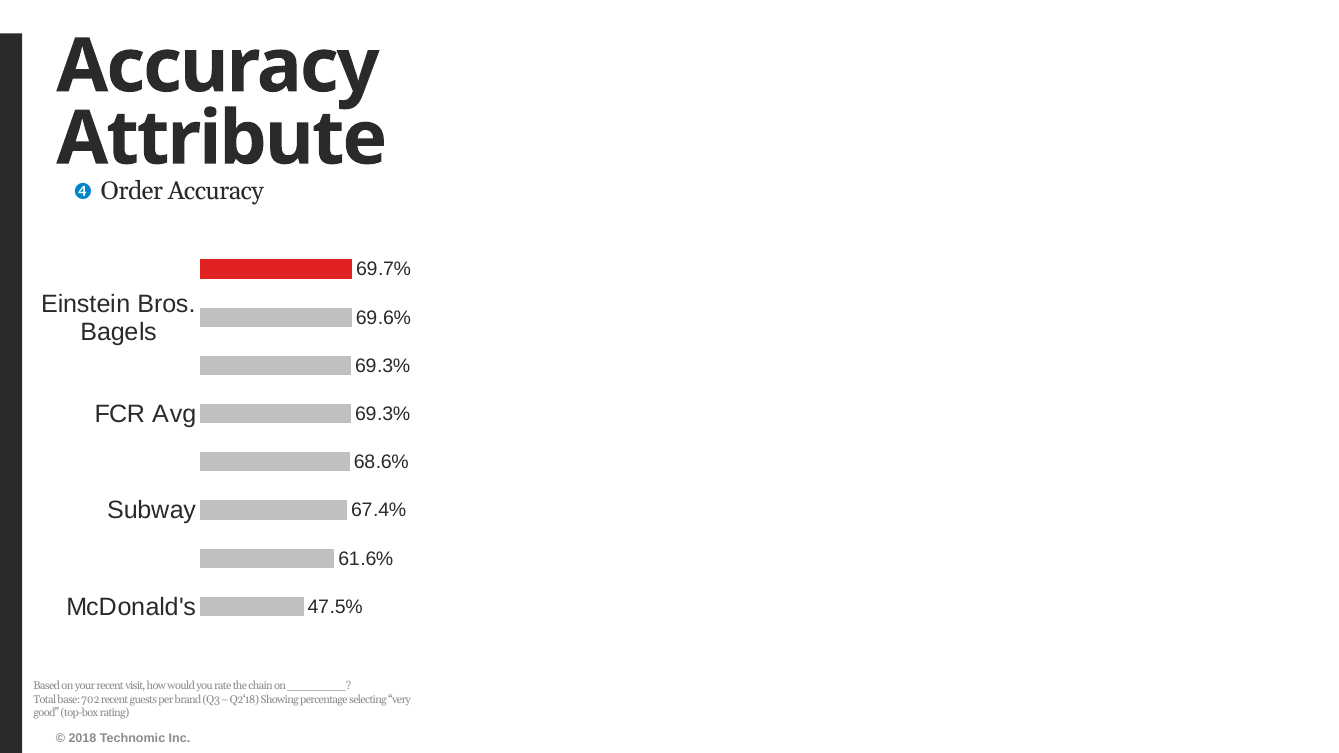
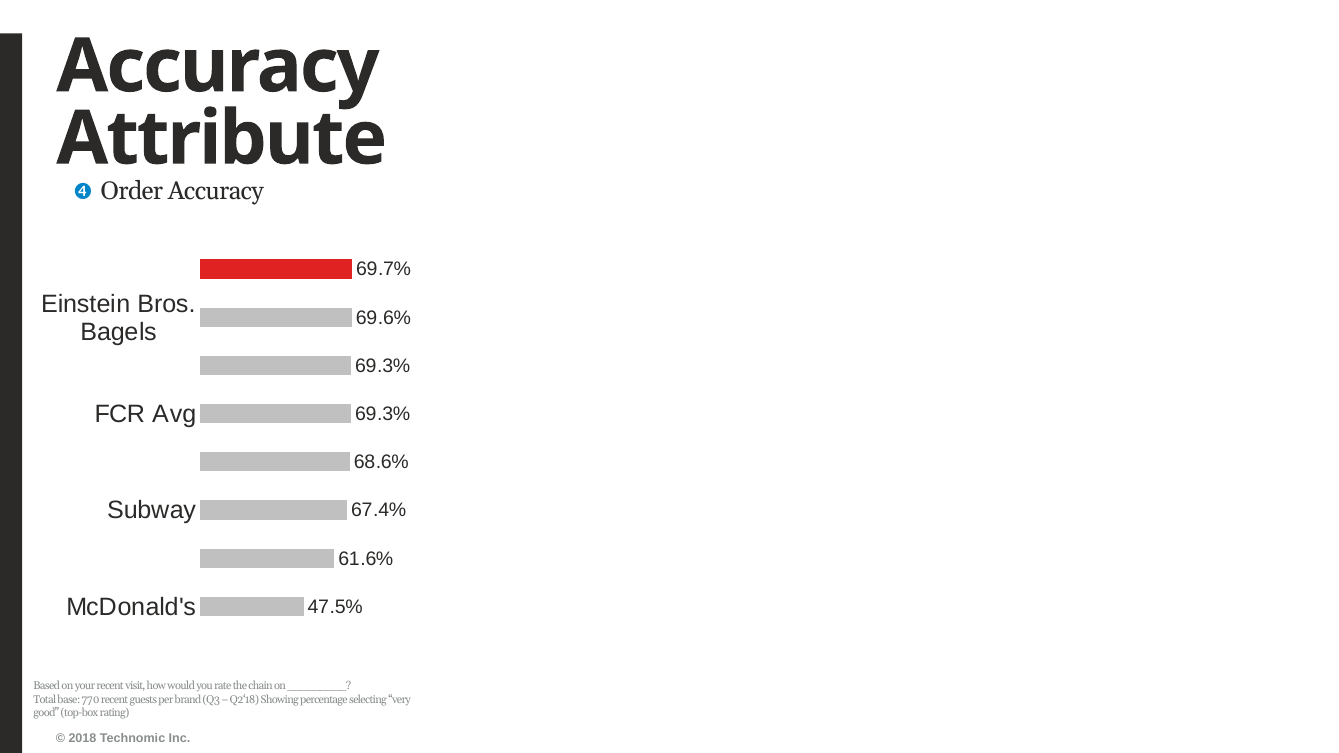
702: 702 -> 770
